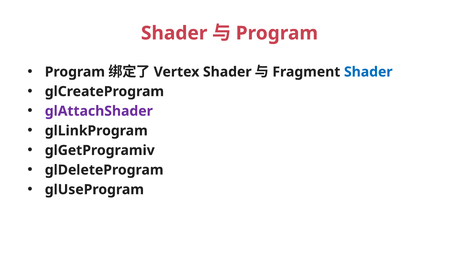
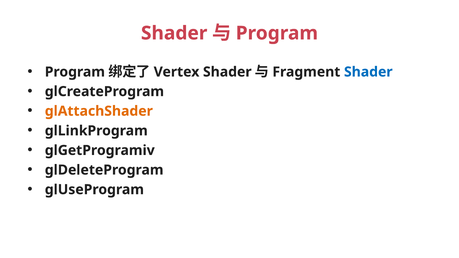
glAttachShader colour: purple -> orange
